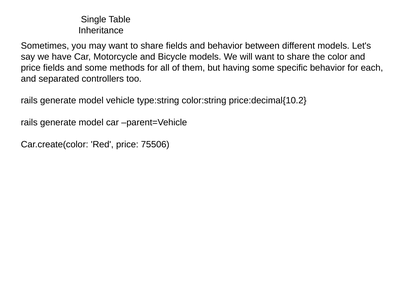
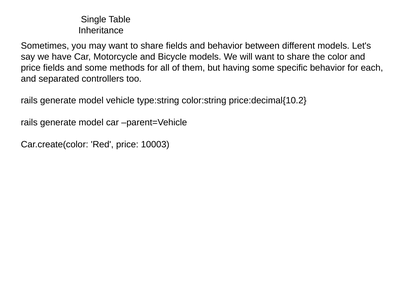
75506: 75506 -> 10003
